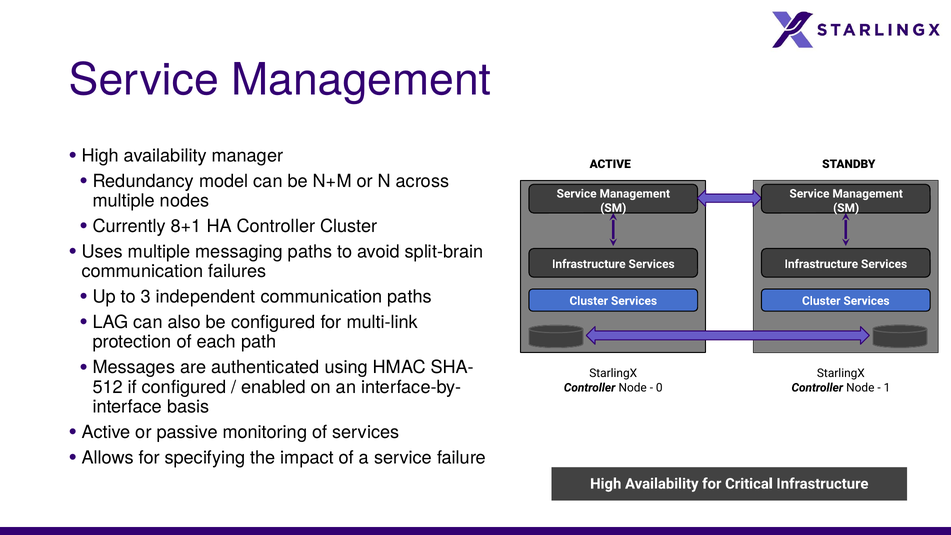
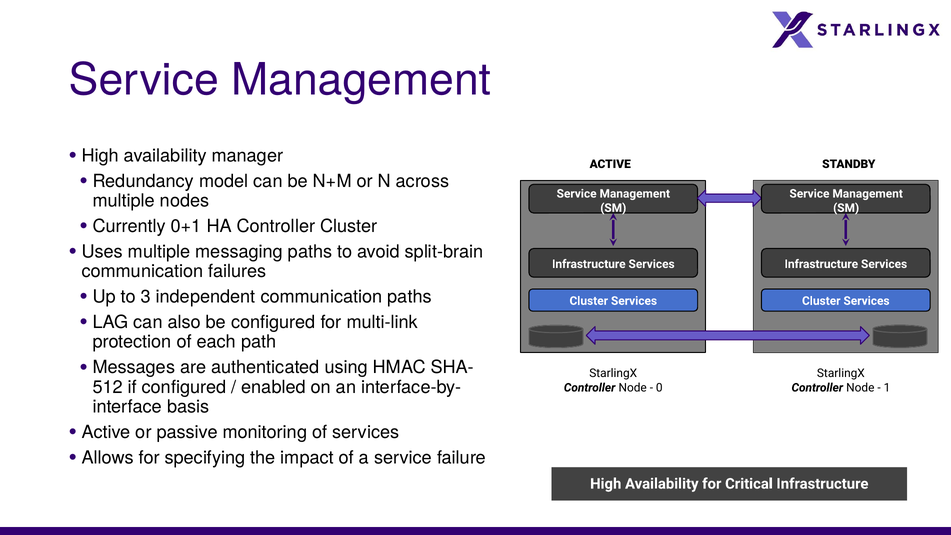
8+1: 8+1 -> 0+1
